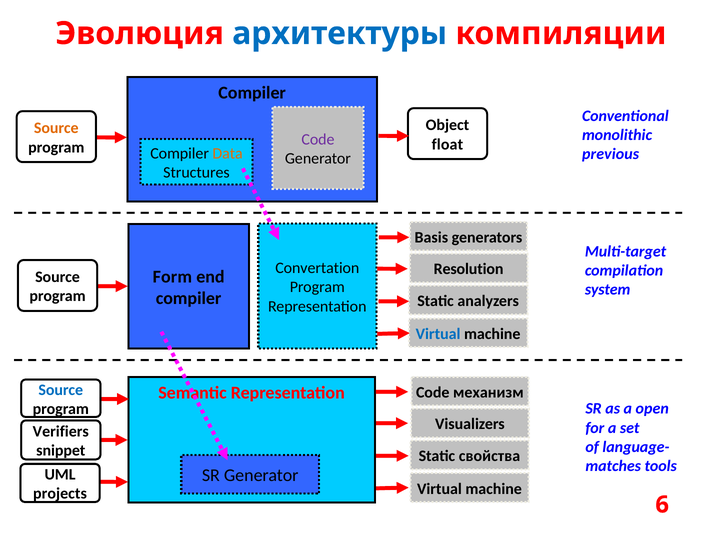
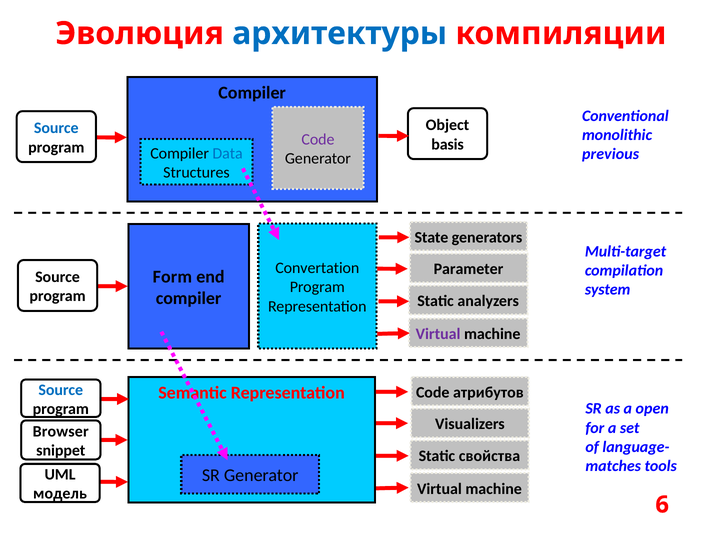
Source at (56, 128) colour: orange -> blue
float: float -> basis
Data colour: orange -> blue
Basis: Basis -> State
Resolution: Resolution -> Parameter
Virtual at (438, 334) colour: blue -> purple
механизм: механизм -> атрибутов
Verifiers: Verifiers -> Browser
projects: projects -> модель
